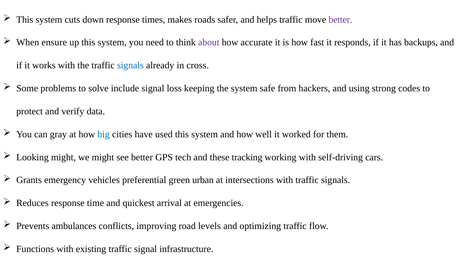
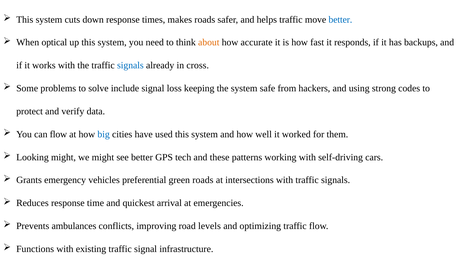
better at (340, 20) colour: purple -> blue
ensure: ensure -> optical
about colour: purple -> orange
can gray: gray -> flow
tracking: tracking -> patterns
green urban: urban -> roads
